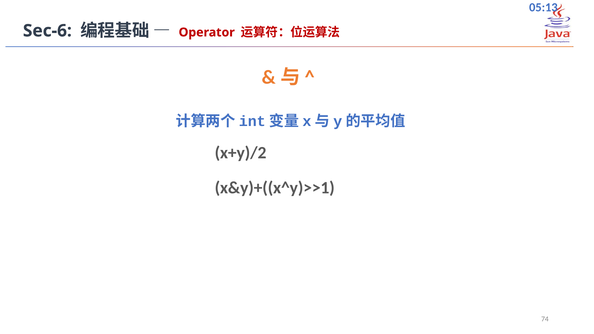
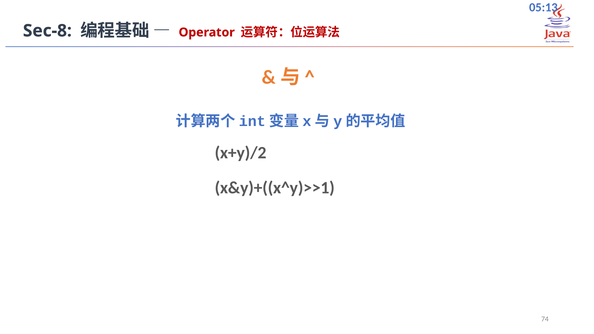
Sec-6: Sec-6 -> Sec-8
